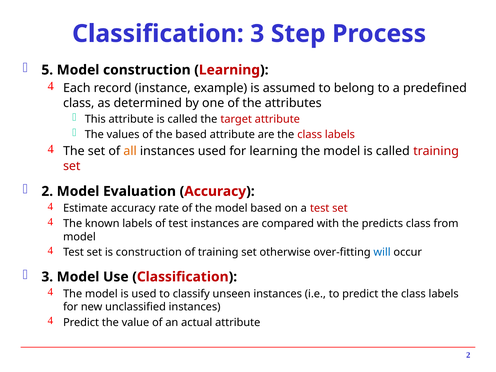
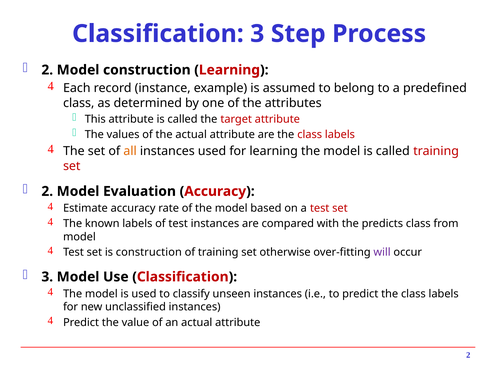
5 at (47, 70): 5 -> 2
the based: based -> actual
will colour: blue -> purple
